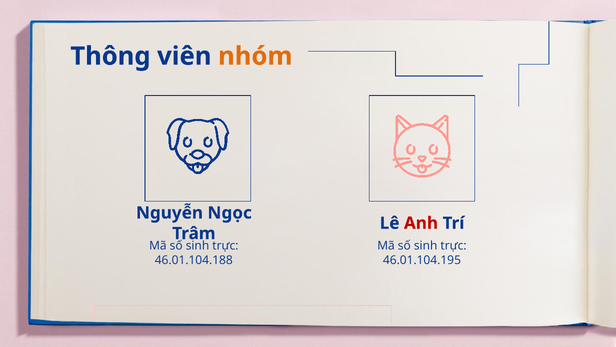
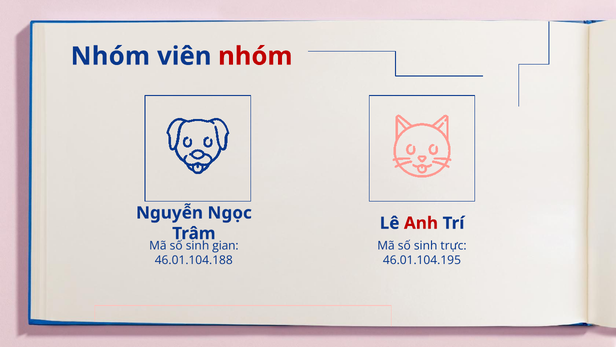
Thông at (110, 56): Thông -> Nhóm
nhóm at (255, 56) colour: orange -> red
trực at (225, 246): trực -> gian
